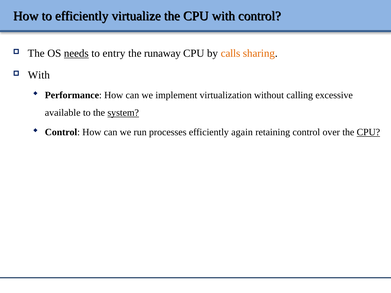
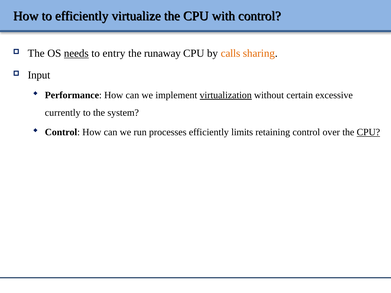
With at (39, 75): With -> Input
virtualization underline: none -> present
calling: calling -> certain
available: available -> currently
system underline: present -> none
again: again -> limits
